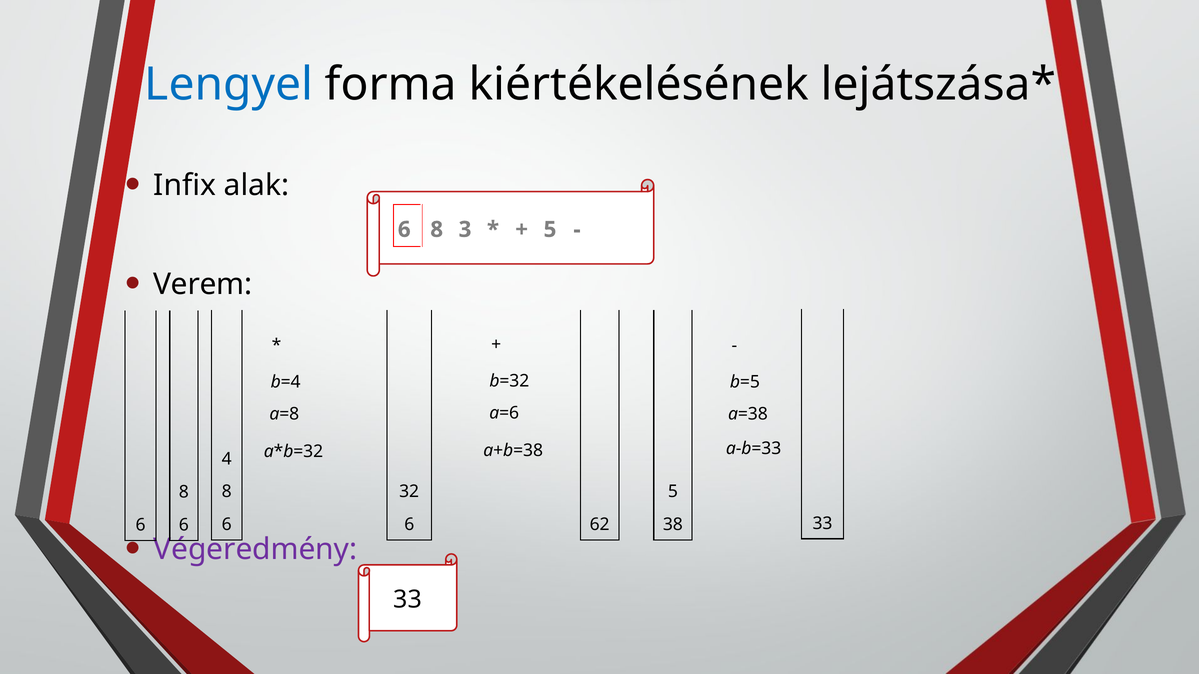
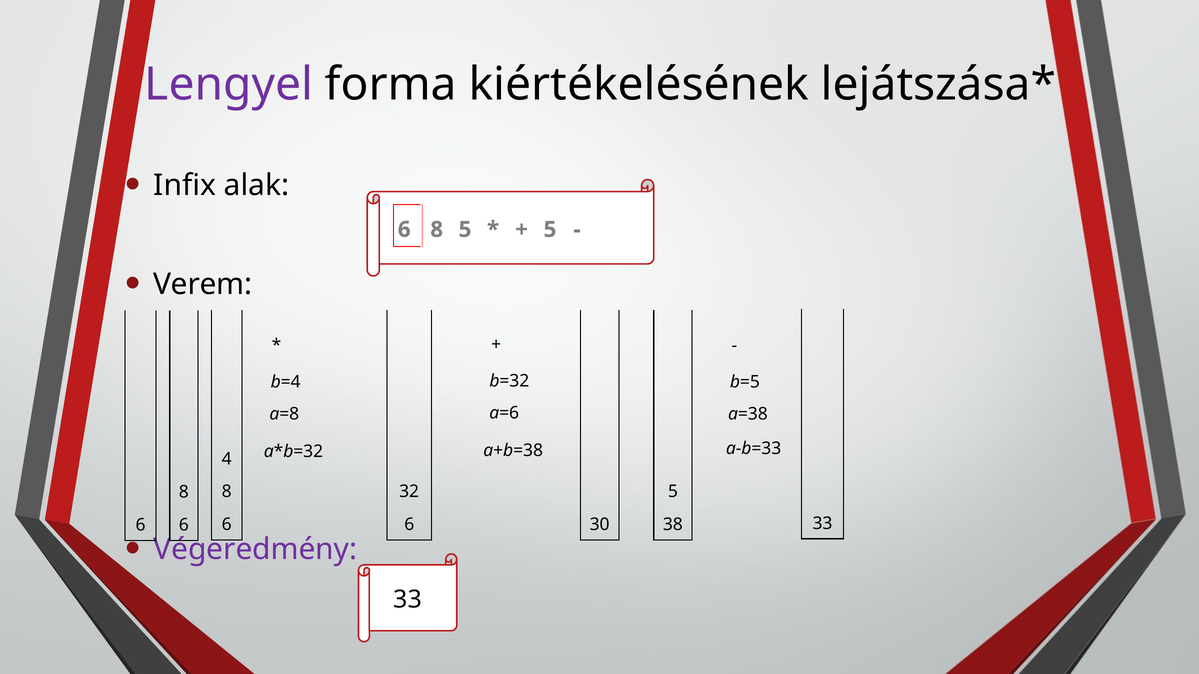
Lengyel colour: blue -> purple
8 3: 3 -> 5
62: 62 -> 30
